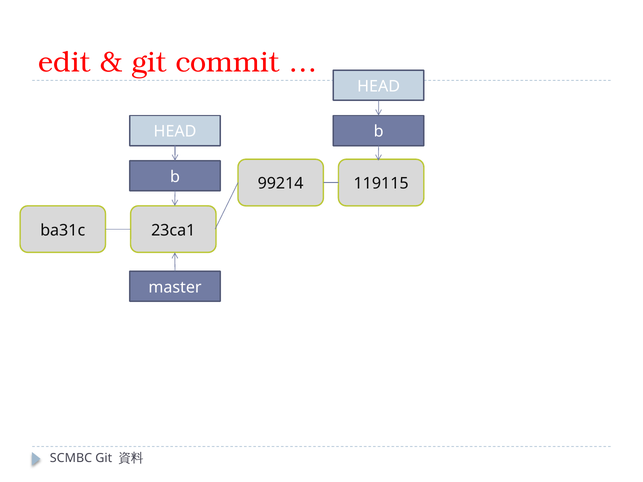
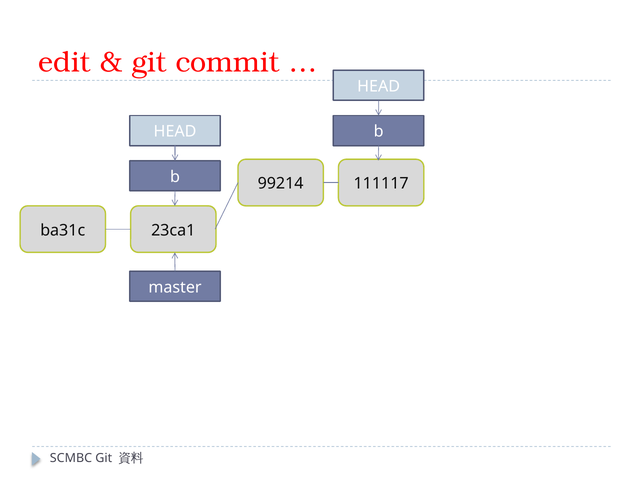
119115: 119115 -> 111117
